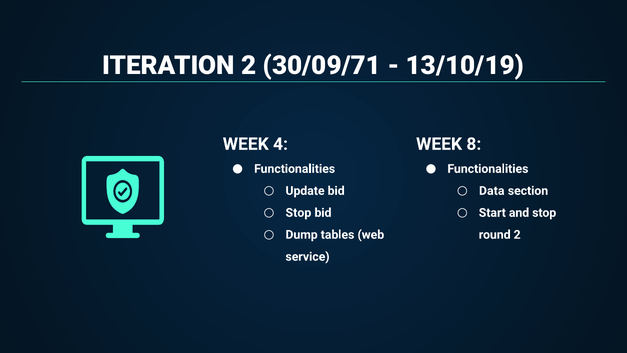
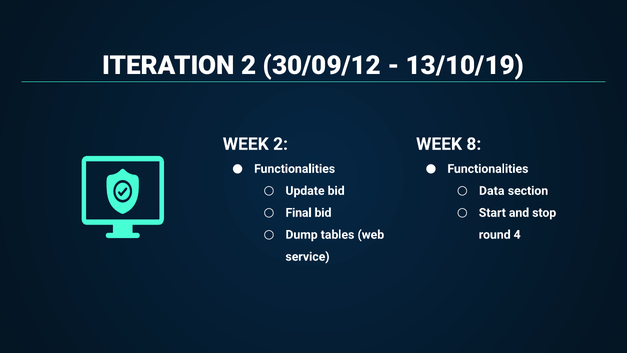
30/09/71: 30/09/71 -> 30/09/12
WEEK 4: 4 -> 2
Stop at (298, 213): Stop -> Final
round 2: 2 -> 4
